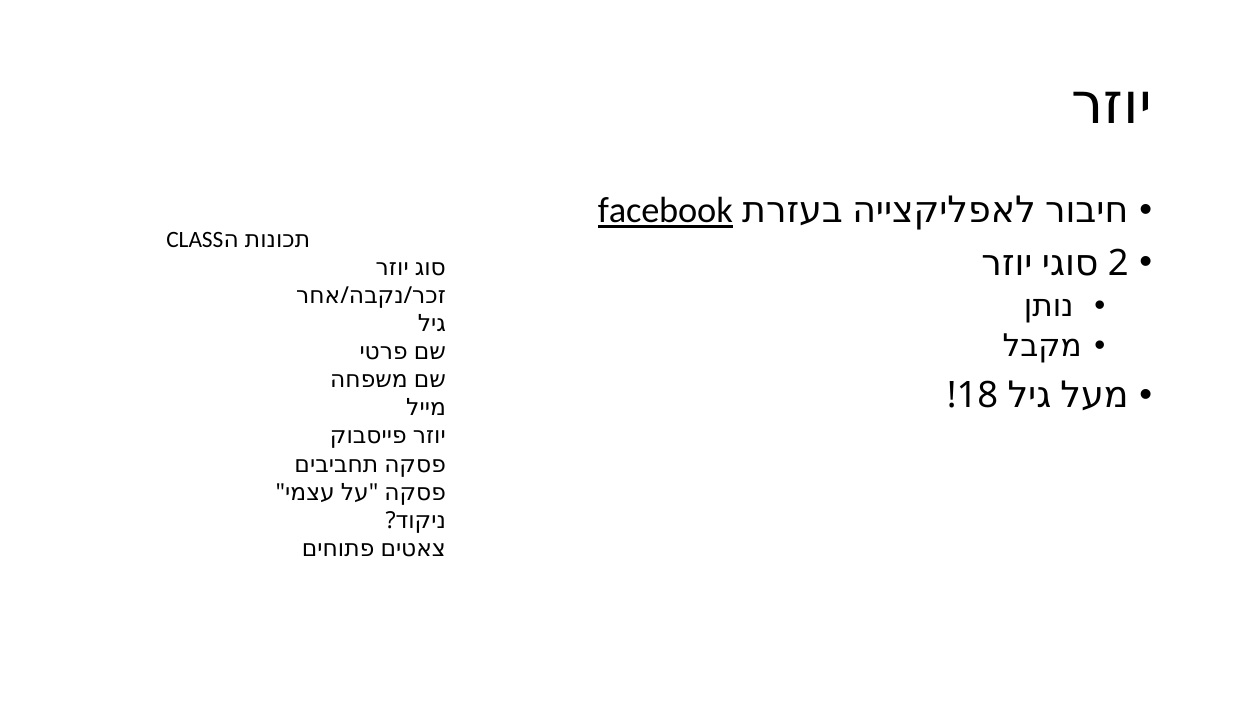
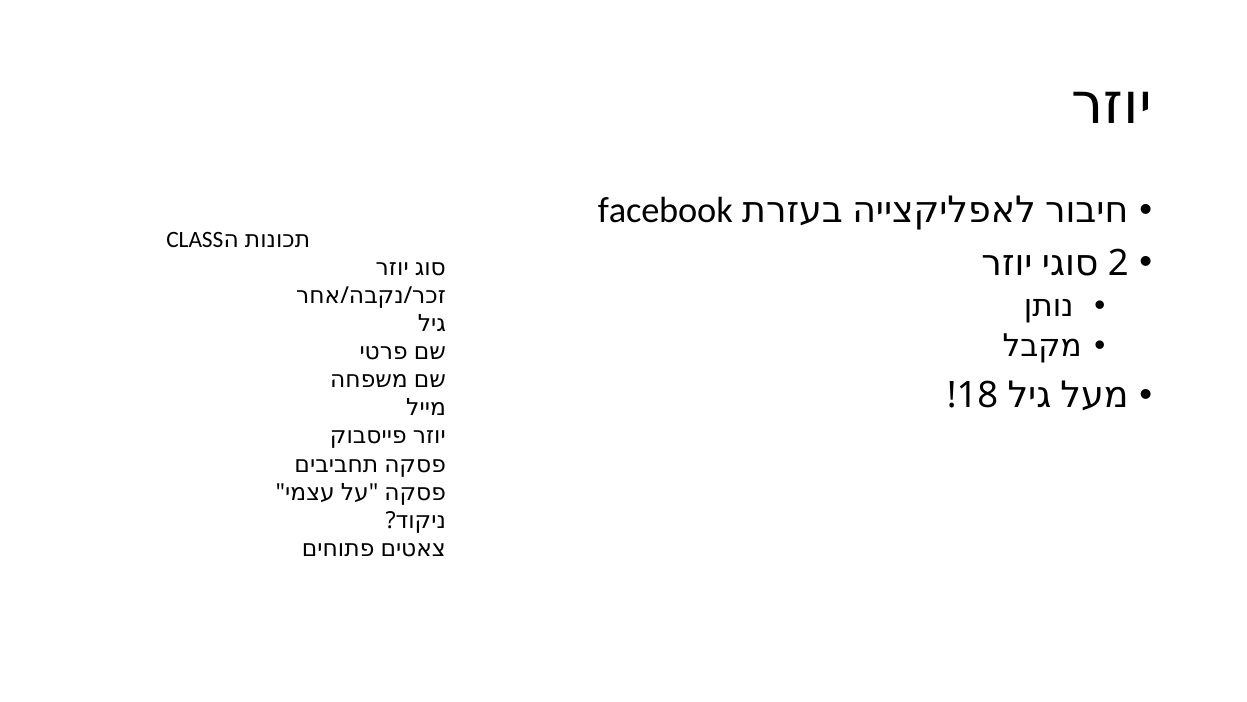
facebook underline: present -> none
